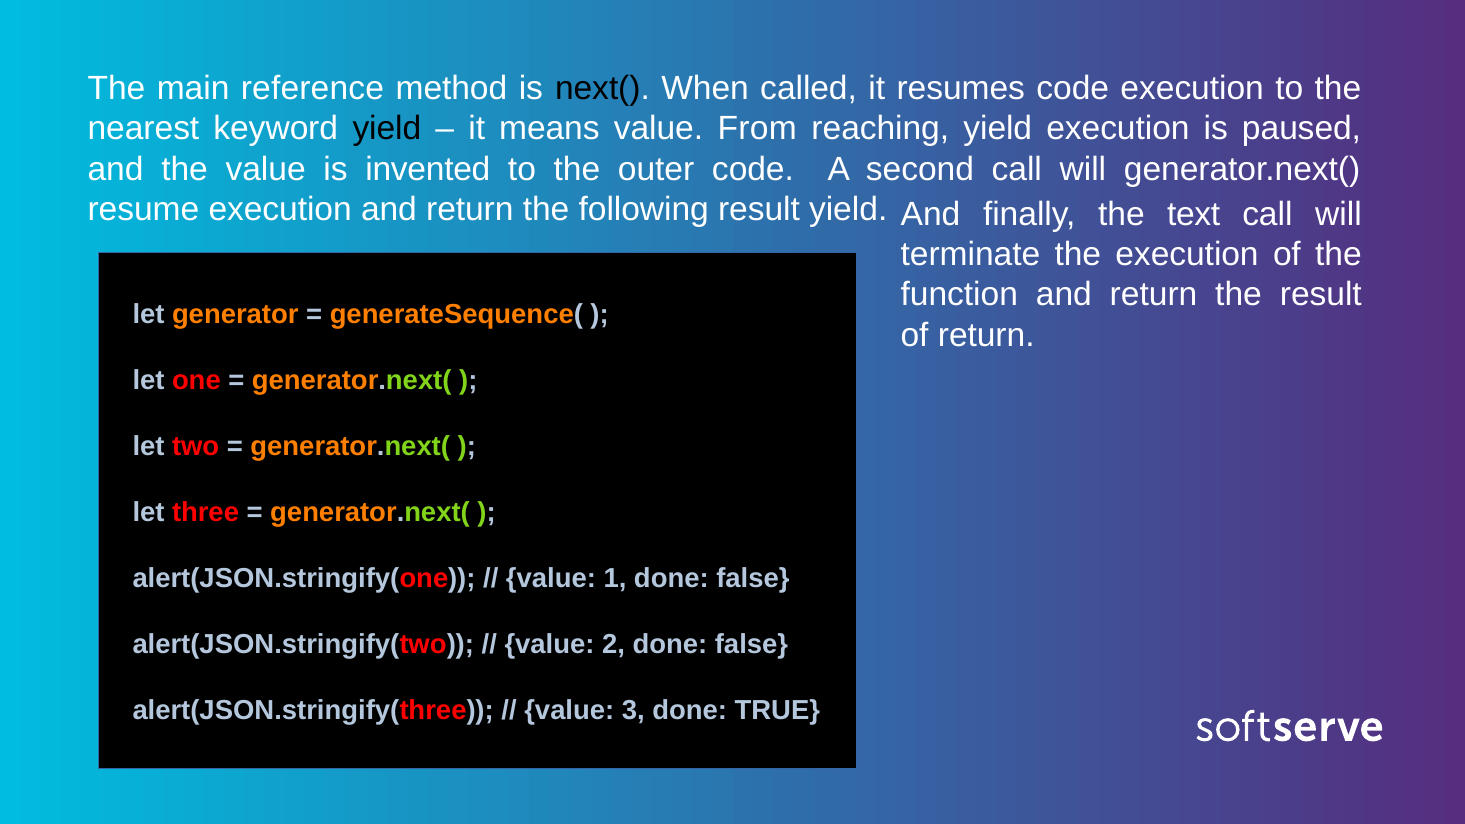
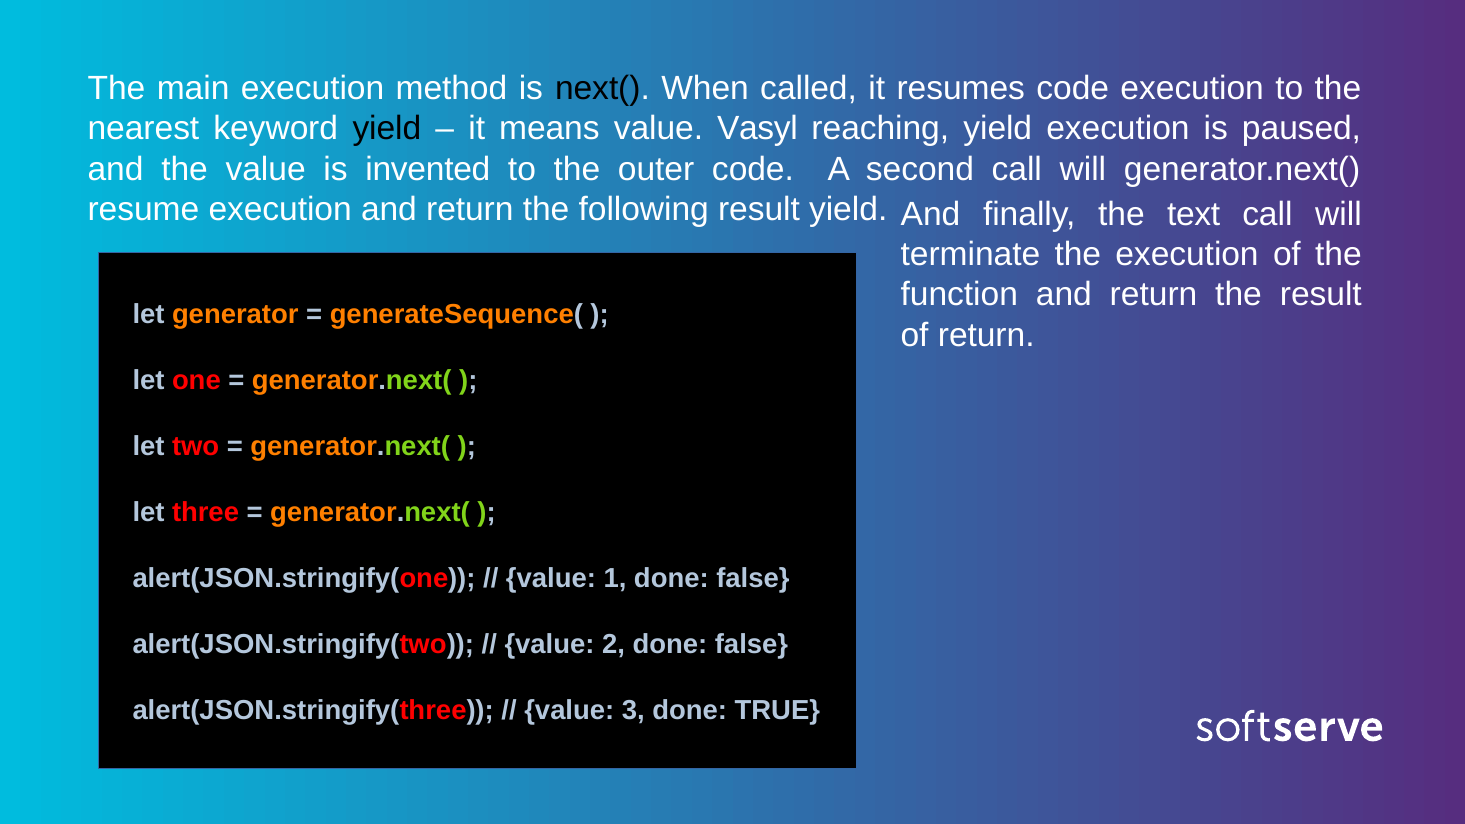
main reference: reference -> execution
From: From -> Vasyl
